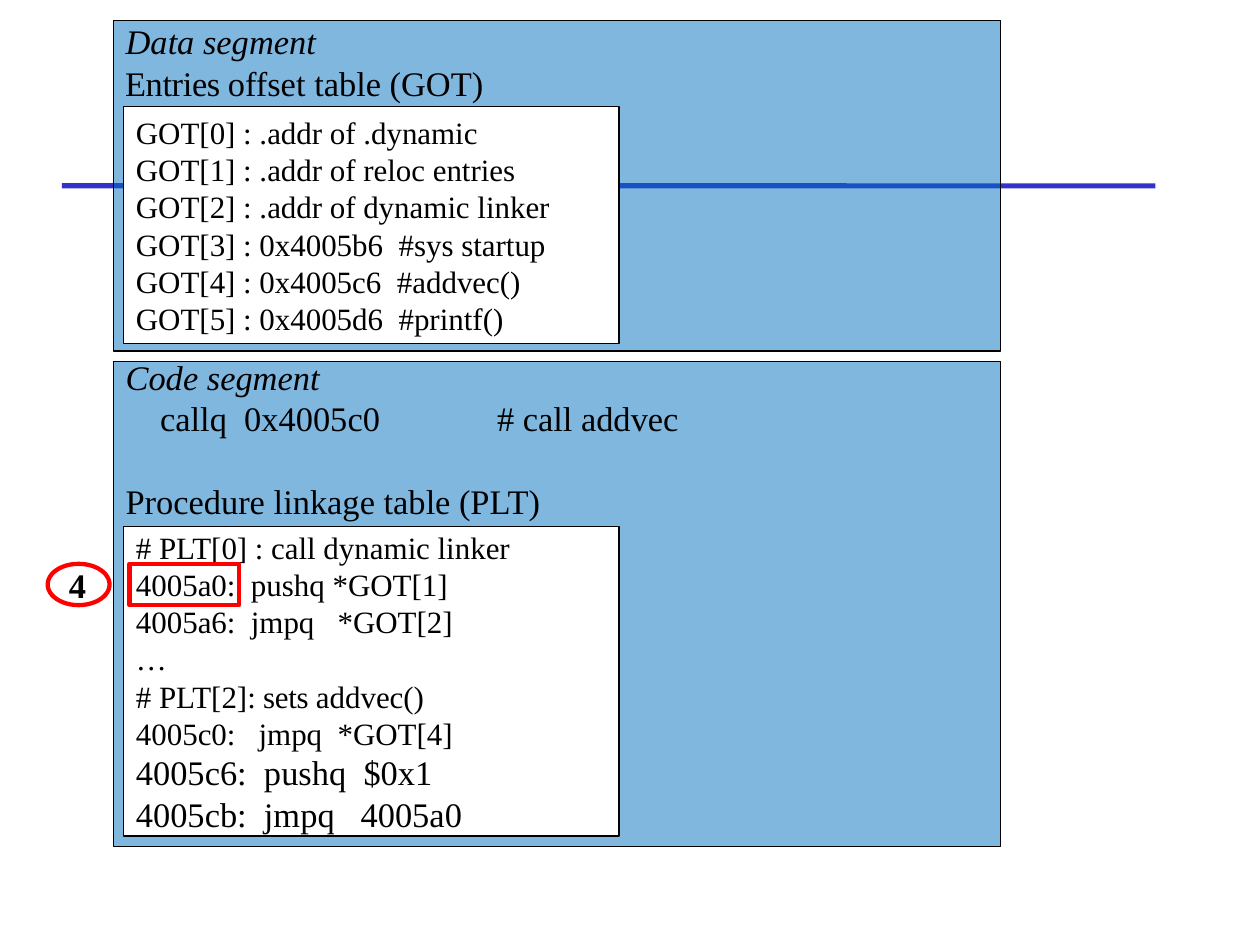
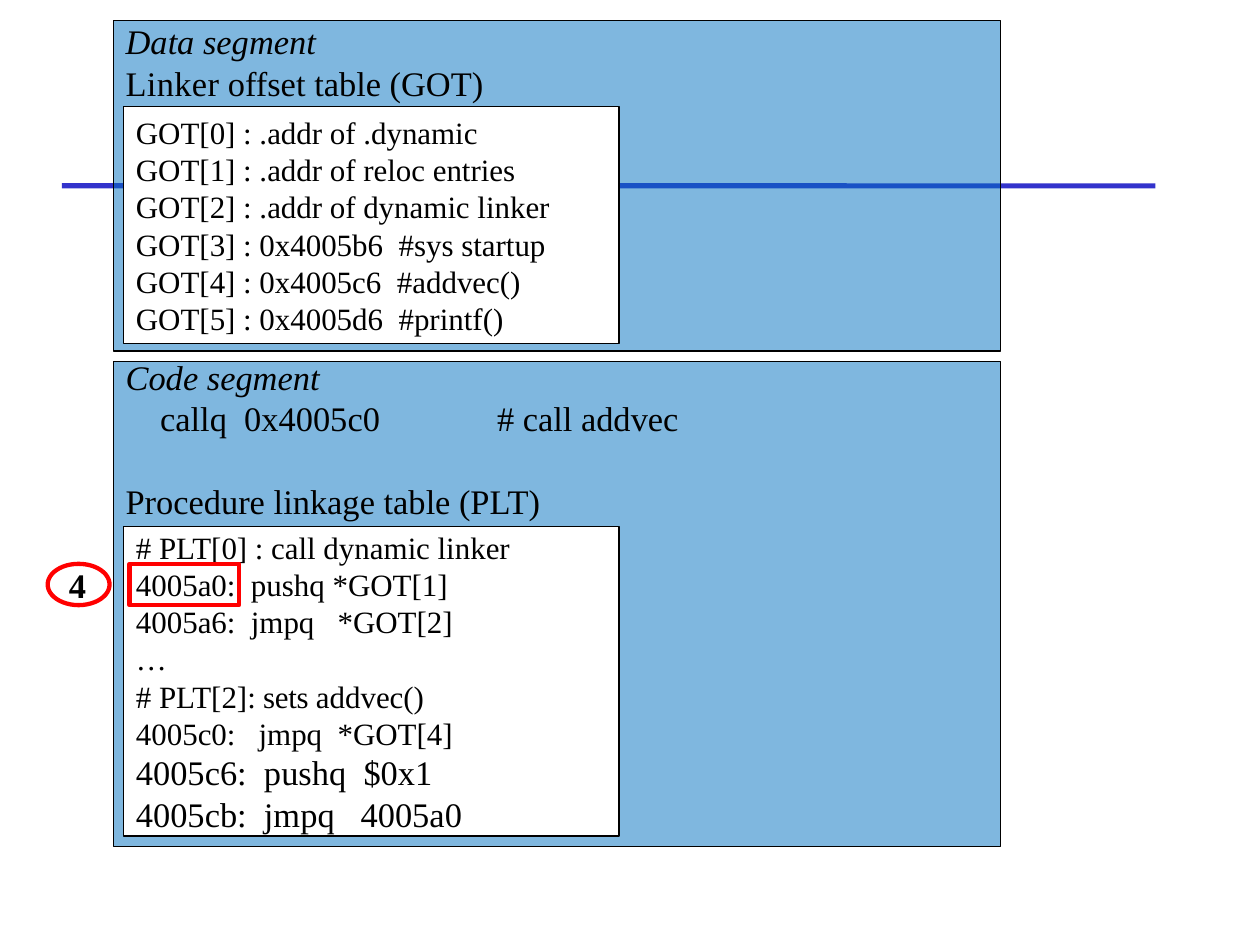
Entries at (173, 85): Entries -> Linker
